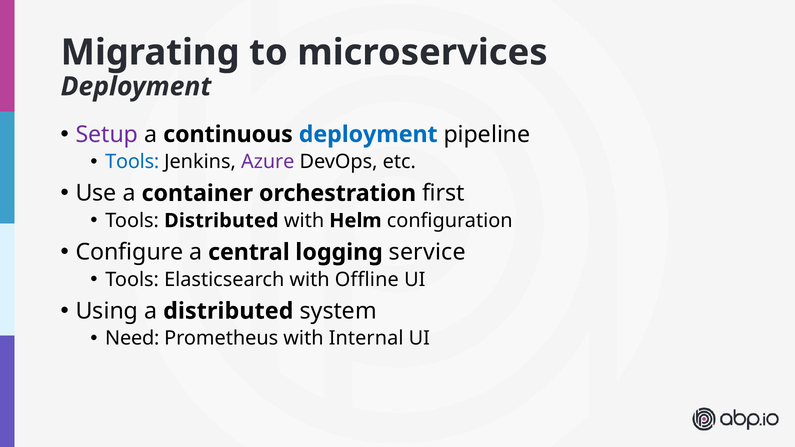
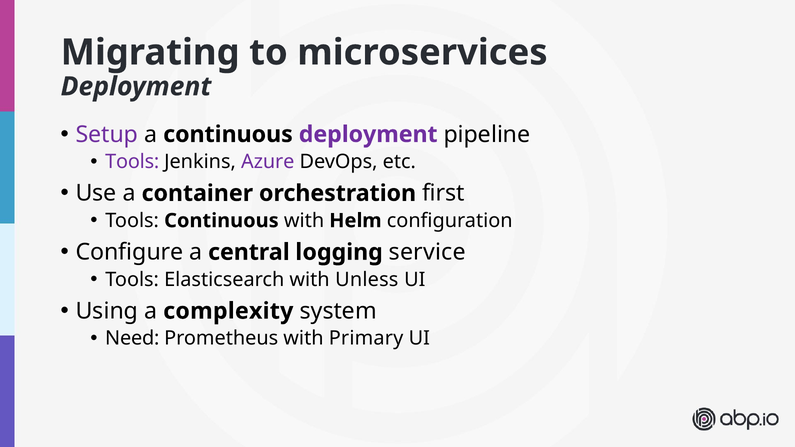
deployment at (368, 134) colour: blue -> purple
Tools at (132, 162) colour: blue -> purple
Tools Distributed: Distributed -> Continuous
Offline: Offline -> Unless
a distributed: distributed -> complexity
Internal: Internal -> Primary
